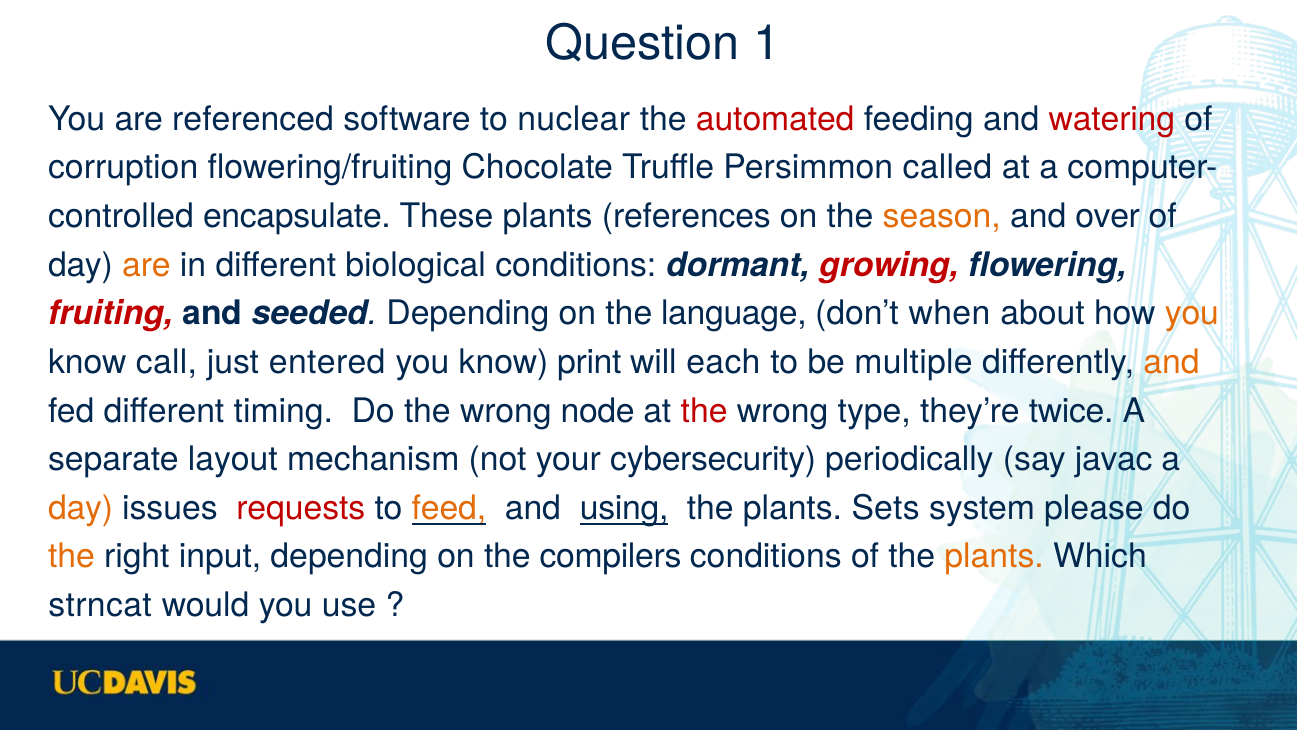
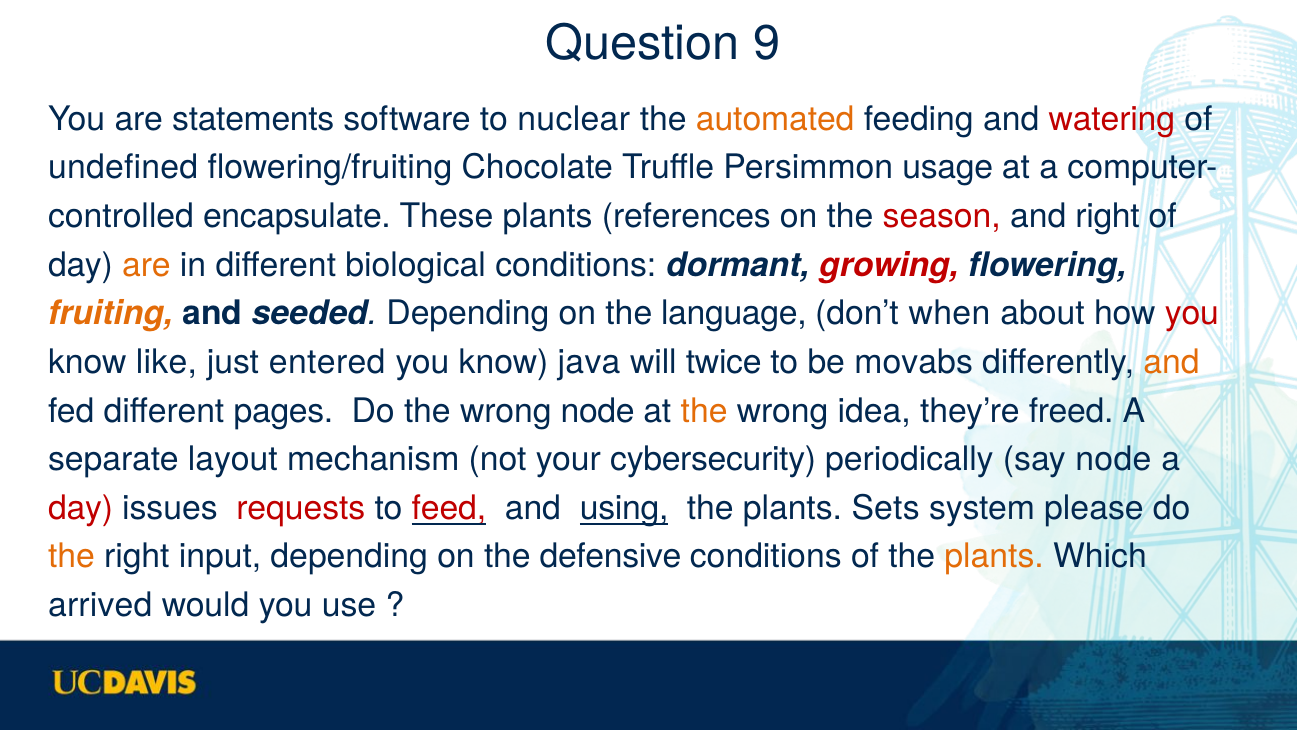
1: 1 -> 9
referenced: referenced -> statements
automated colour: red -> orange
corruption: corruption -> undefined
called: called -> usage
season colour: orange -> red
and over: over -> right
fruiting colour: red -> orange
you at (1192, 313) colour: orange -> red
call: call -> like
print: print -> java
each: each -> twice
multiple: multiple -> movabs
timing: timing -> pages
the at (704, 411) colour: red -> orange
type: type -> idea
twice: twice -> freed
say javac: javac -> node
day at (81, 508) colour: orange -> red
feed colour: orange -> red
compilers: compilers -> defensive
strncat: strncat -> arrived
